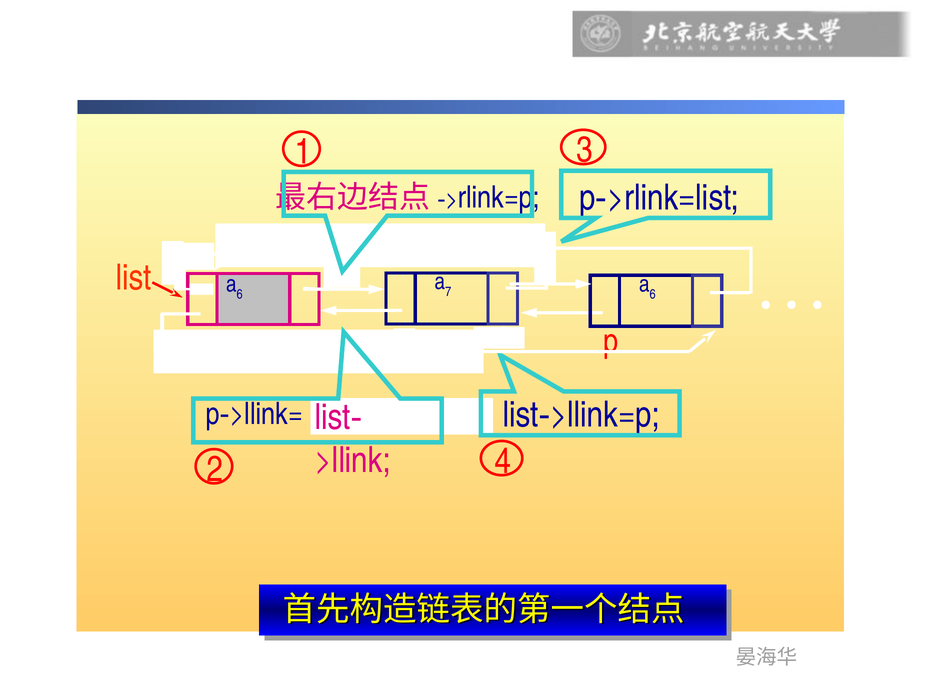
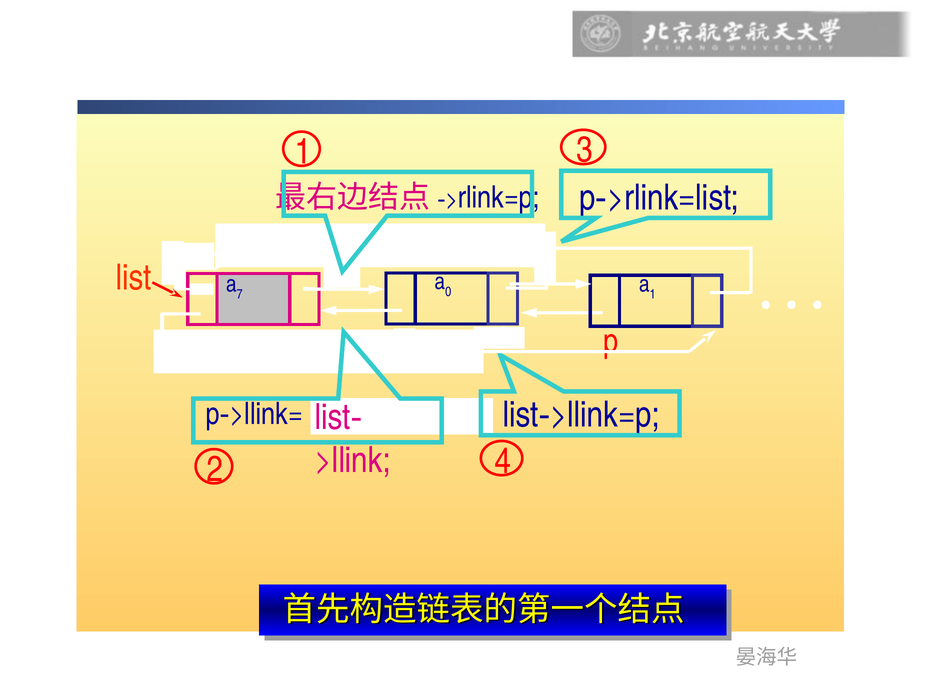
7: 7 -> 0
6 at (653, 294): 6 -> 1
6 at (240, 295): 6 -> 7
